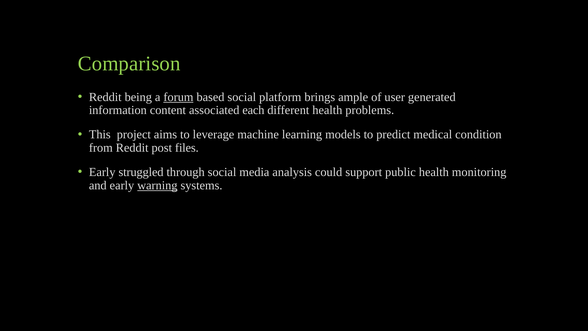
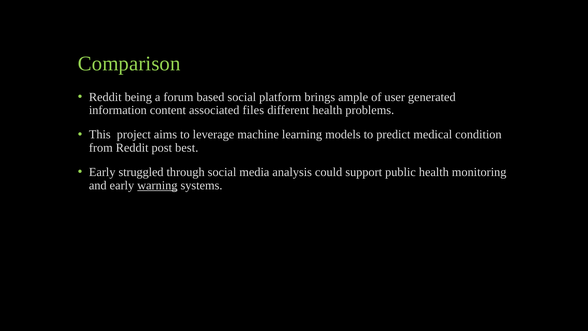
forum underline: present -> none
each: each -> files
files: files -> best
